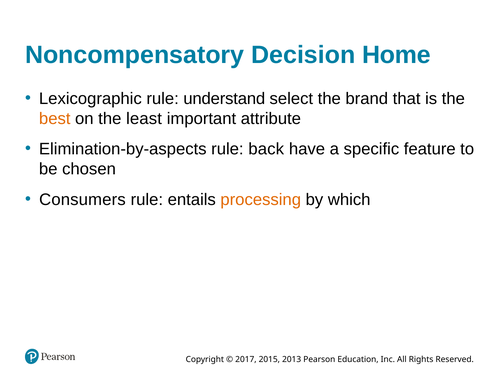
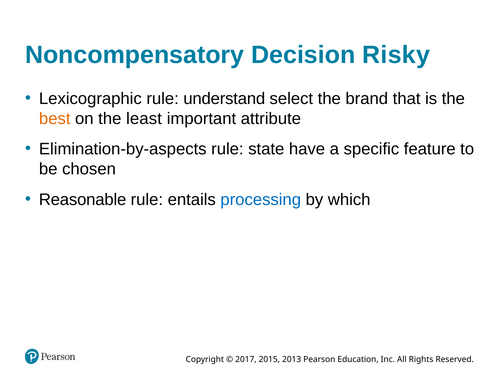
Home: Home -> Risky
back: back -> state
Consumers: Consumers -> Reasonable
processing colour: orange -> blue
